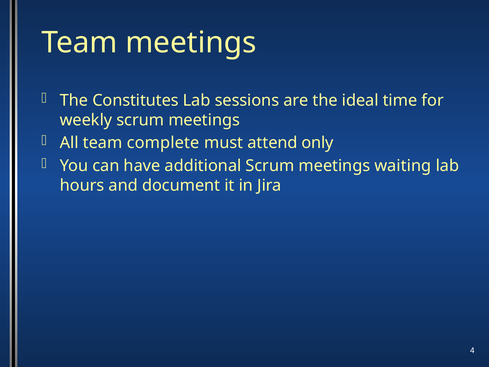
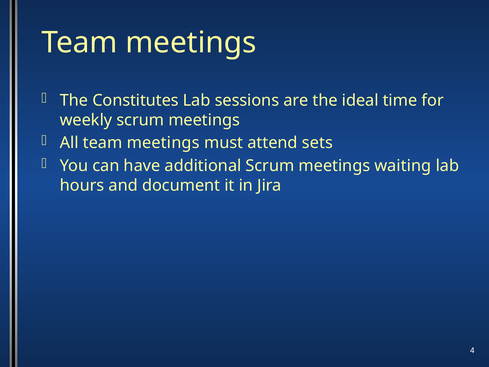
All team complete: complete -> meetings
only: only -> sets
